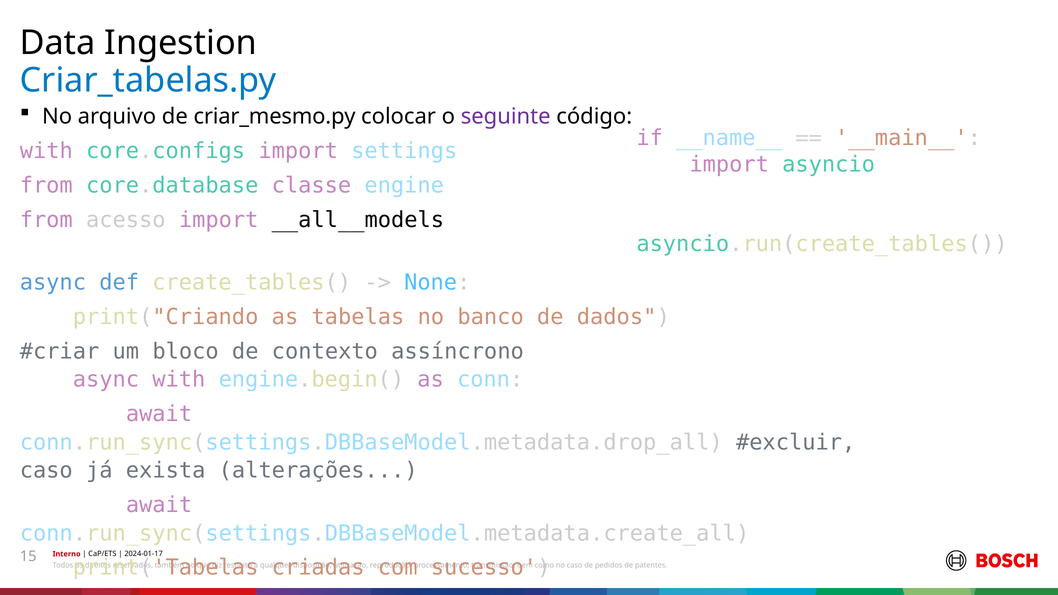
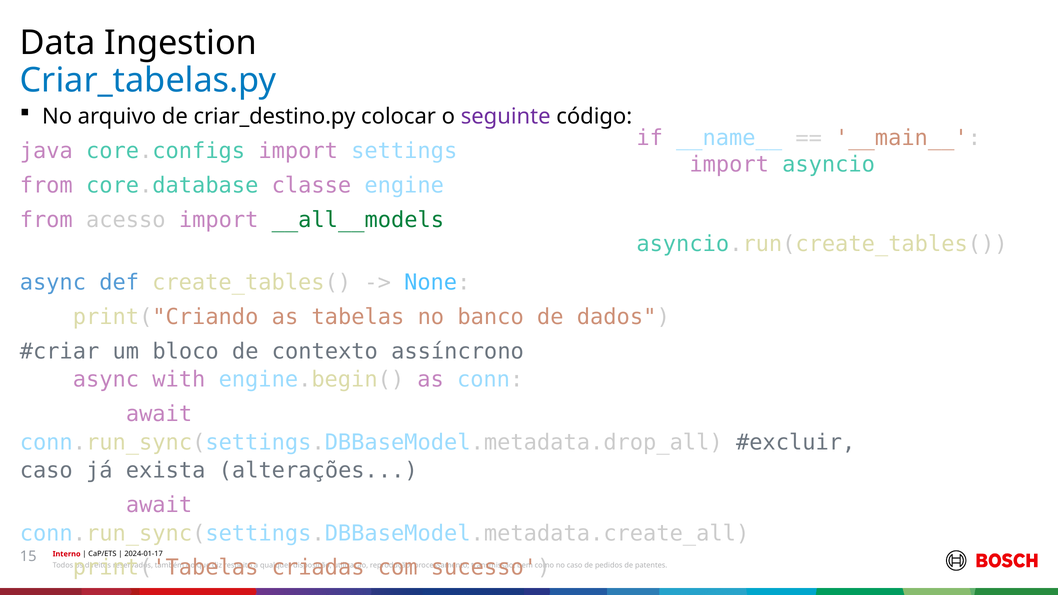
criar_mesmo.py: criar_mesmo.py -> criar_destino.py
with at (46, 151): with -> java
__all__models colour: black -> green
